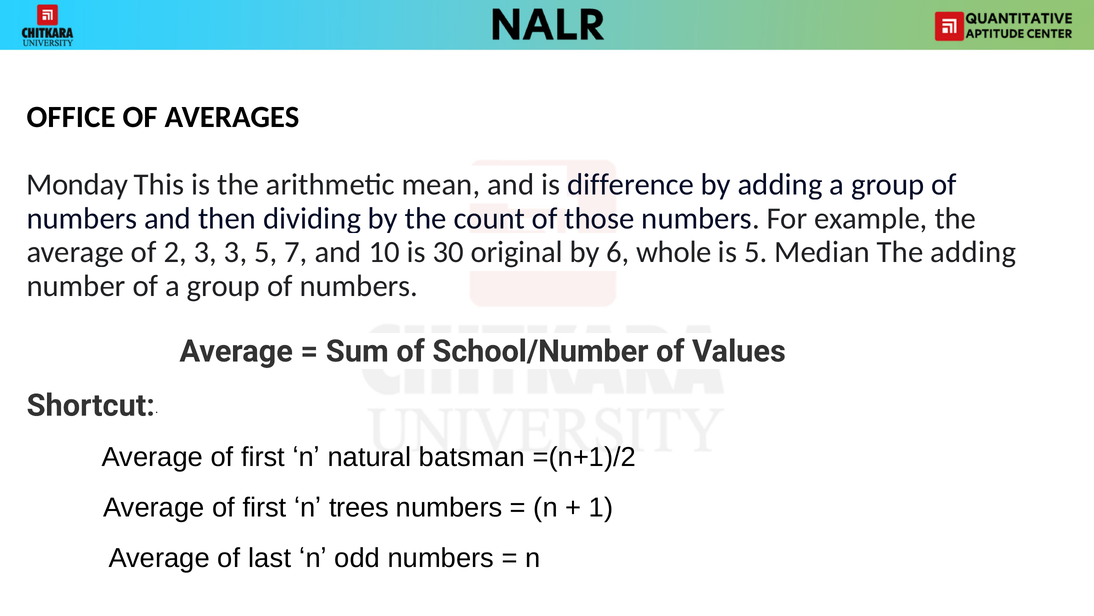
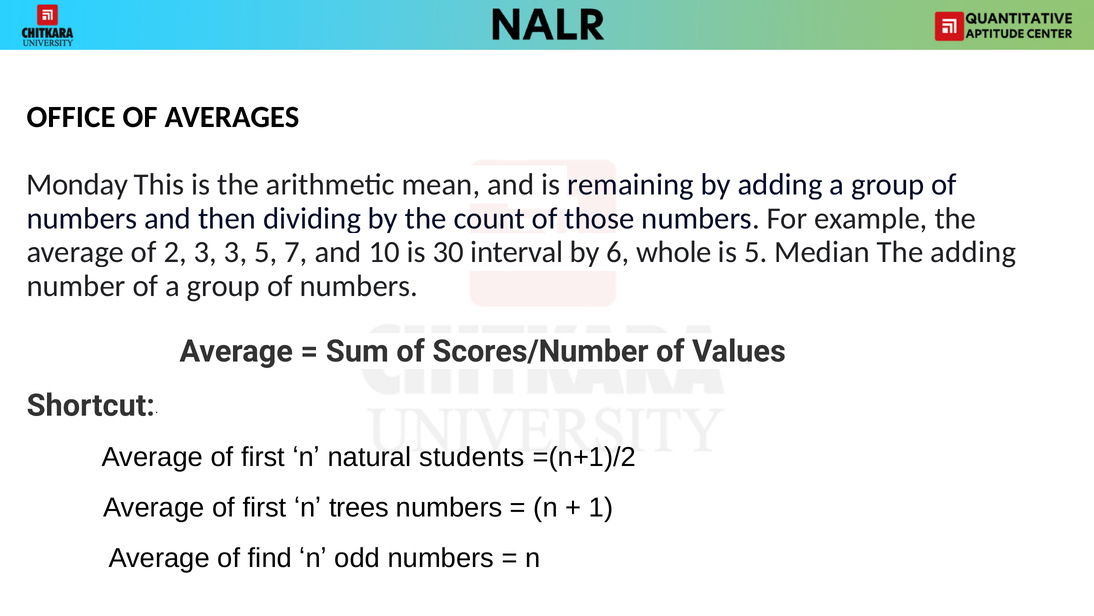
difference: difference -> remaining
original: original -> interval
School/Number: School/Number -> Scores/Number
batsman: batsman -> students
last: last -> find
